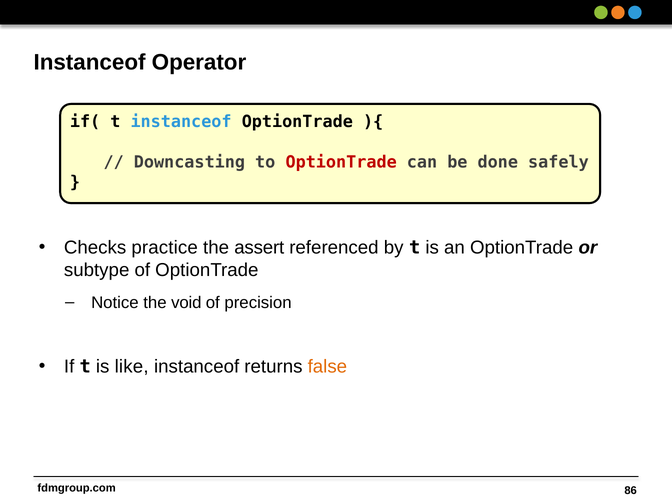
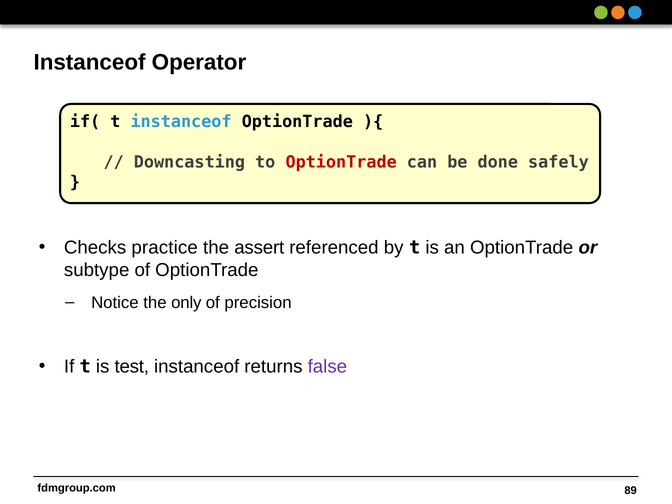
void: void -> only
like: like -> test
false colour: orange -> purple
86: 86 -> 89
